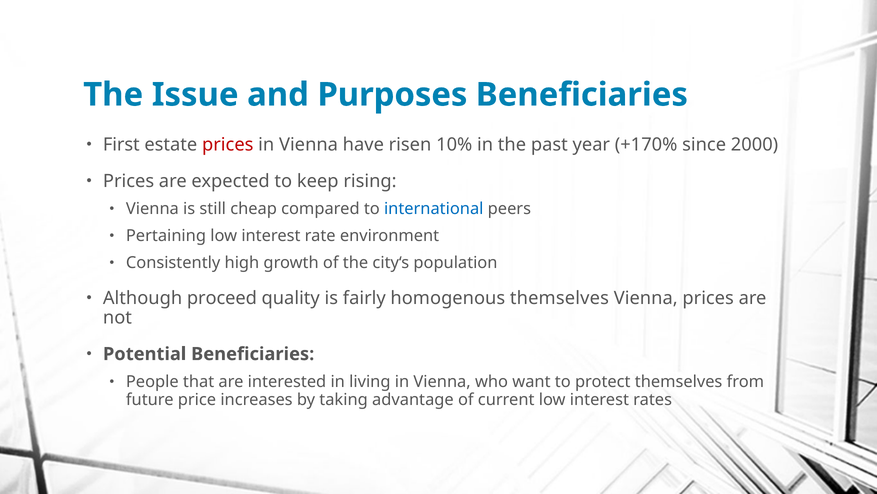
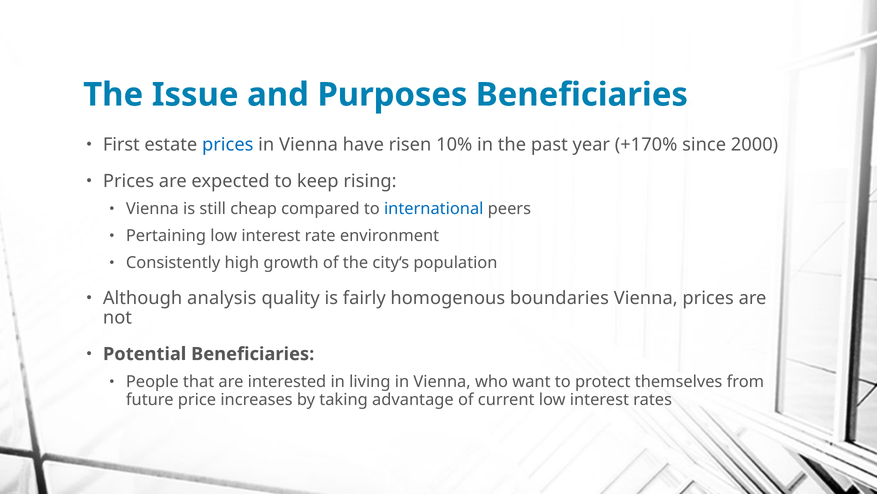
prices at (228, 145) colour: red -> blue
proceed: proceed -> analysis
homogenous themselves: themselves -> boundaries
